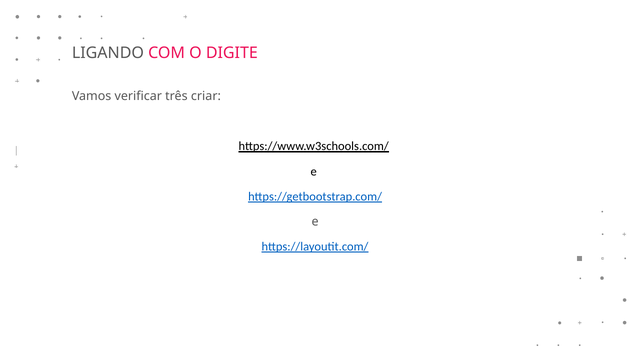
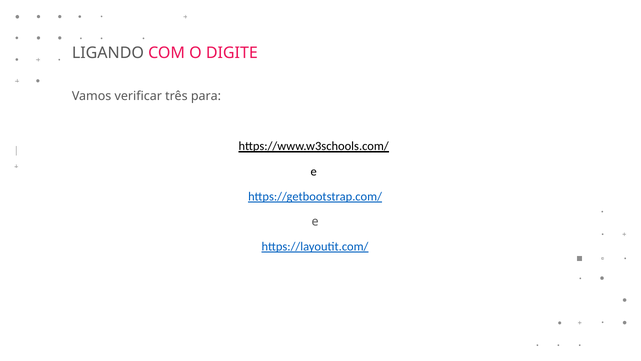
criar: criar -> para
